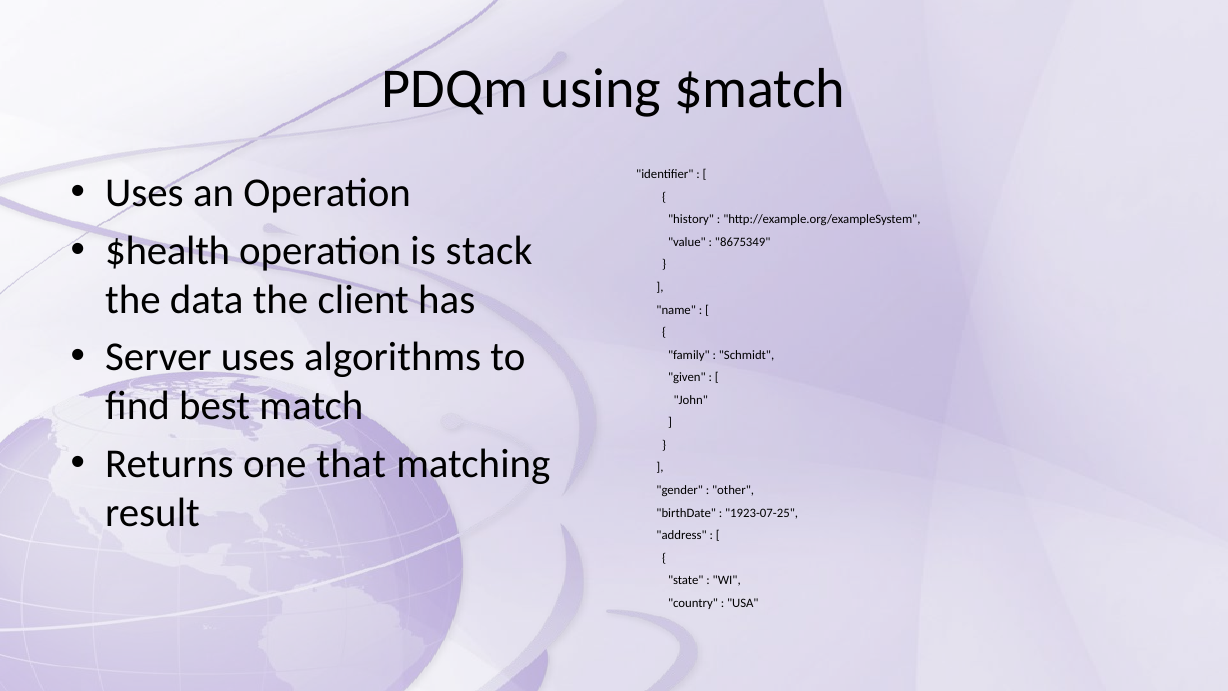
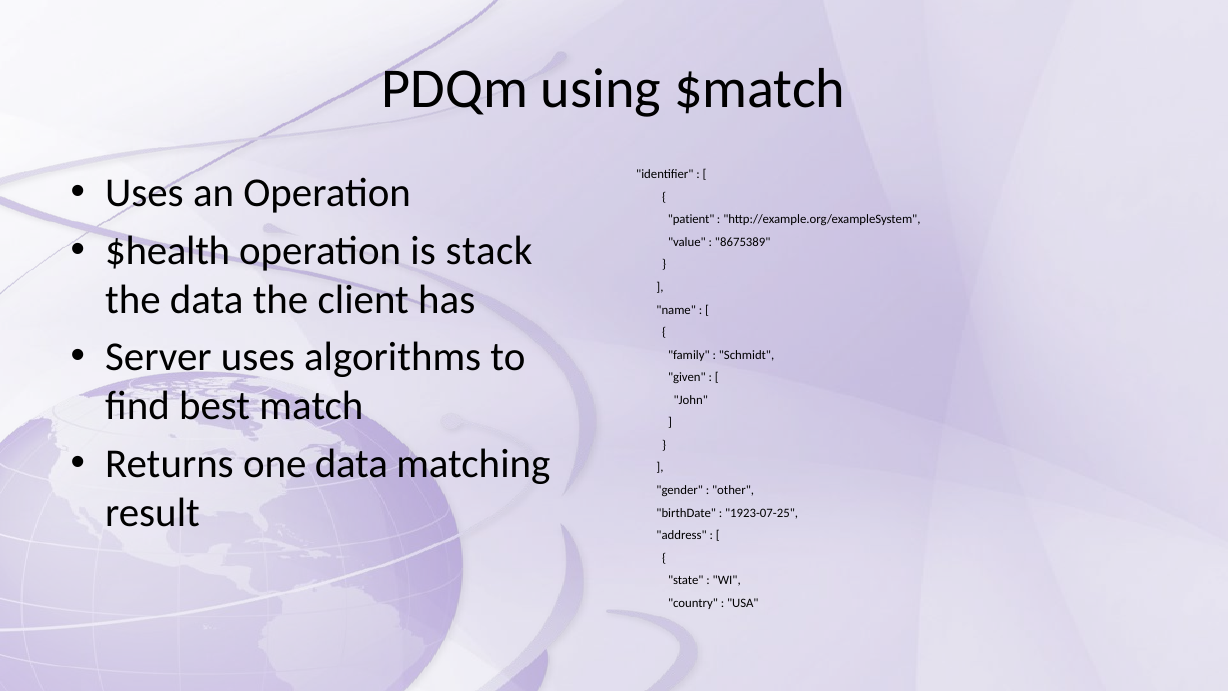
history: history -> patient
8675349: 8675349 -> 8675389
one that: that -> data
